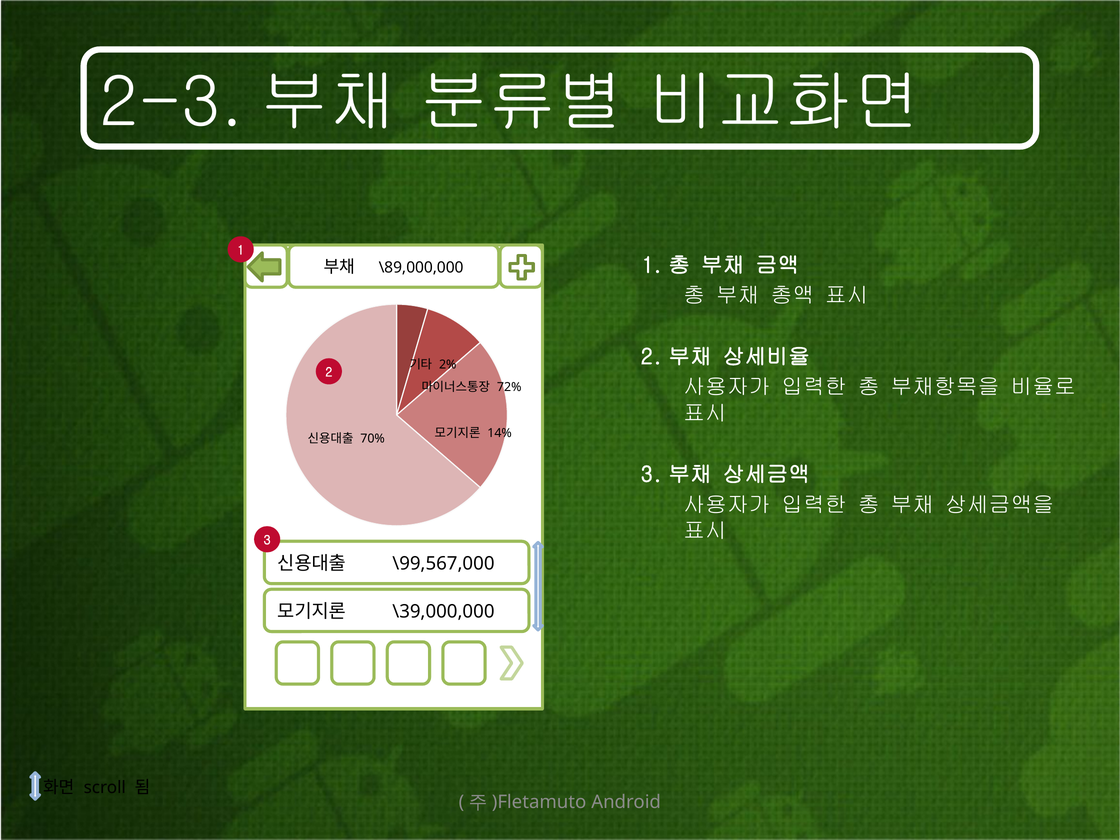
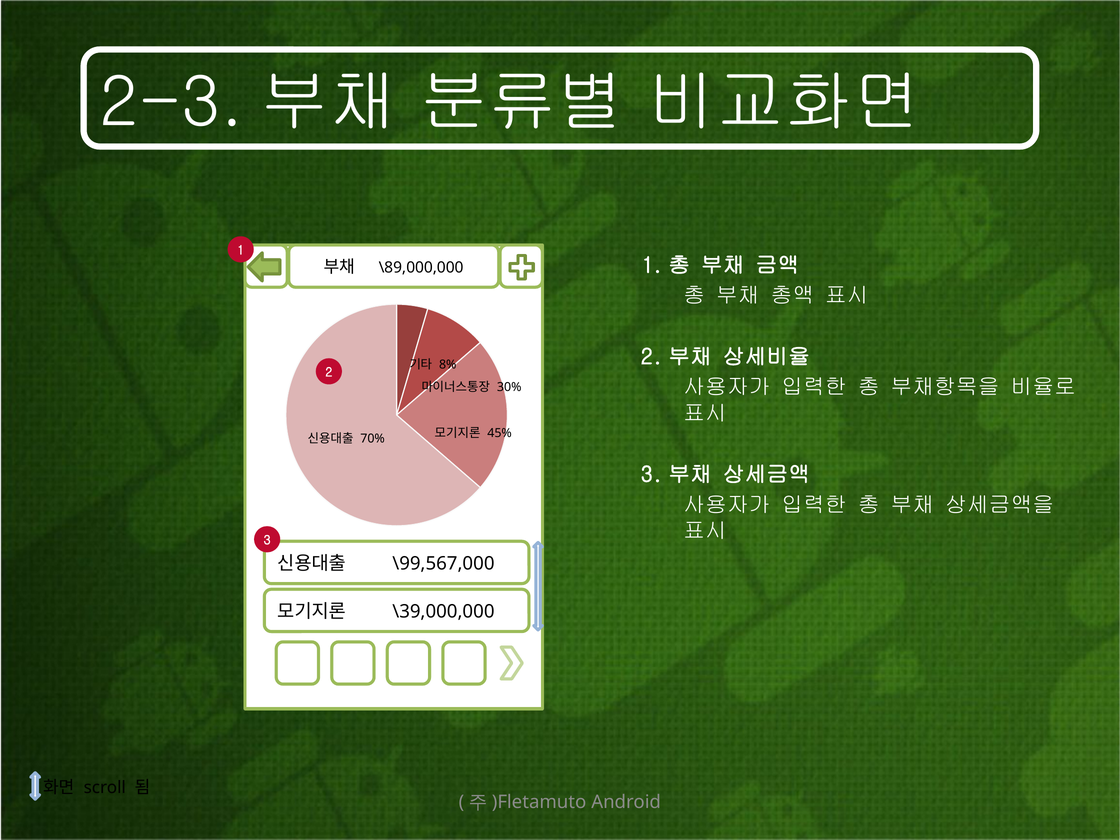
2%: 2% -> 8%
72%: 72% -> 30%
14%: 14% -> 45%
